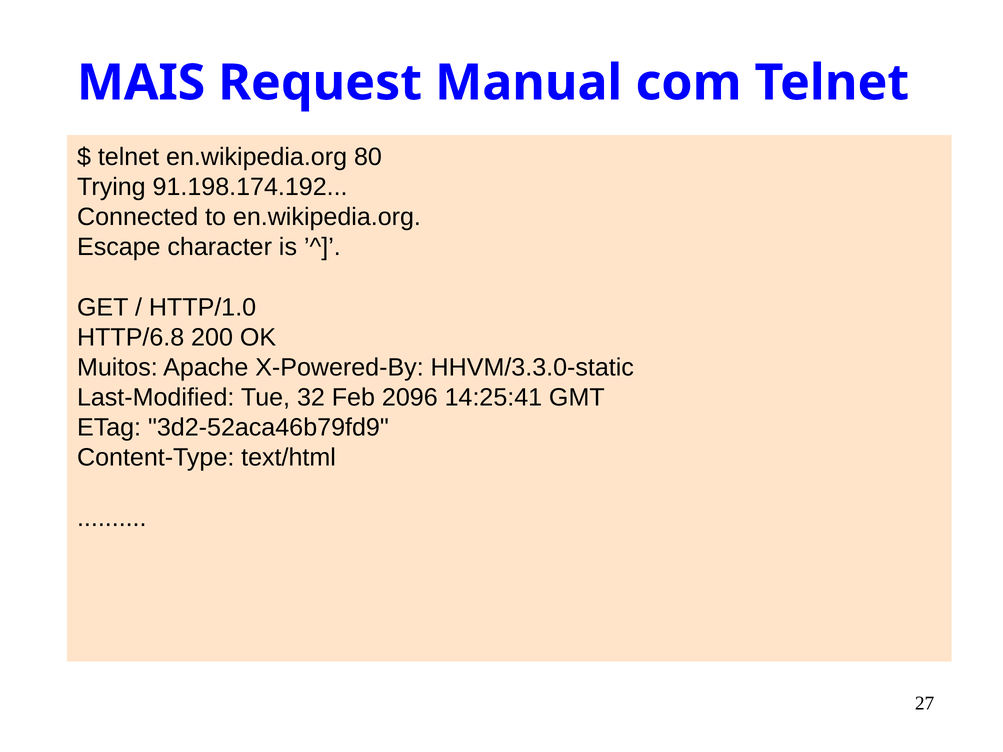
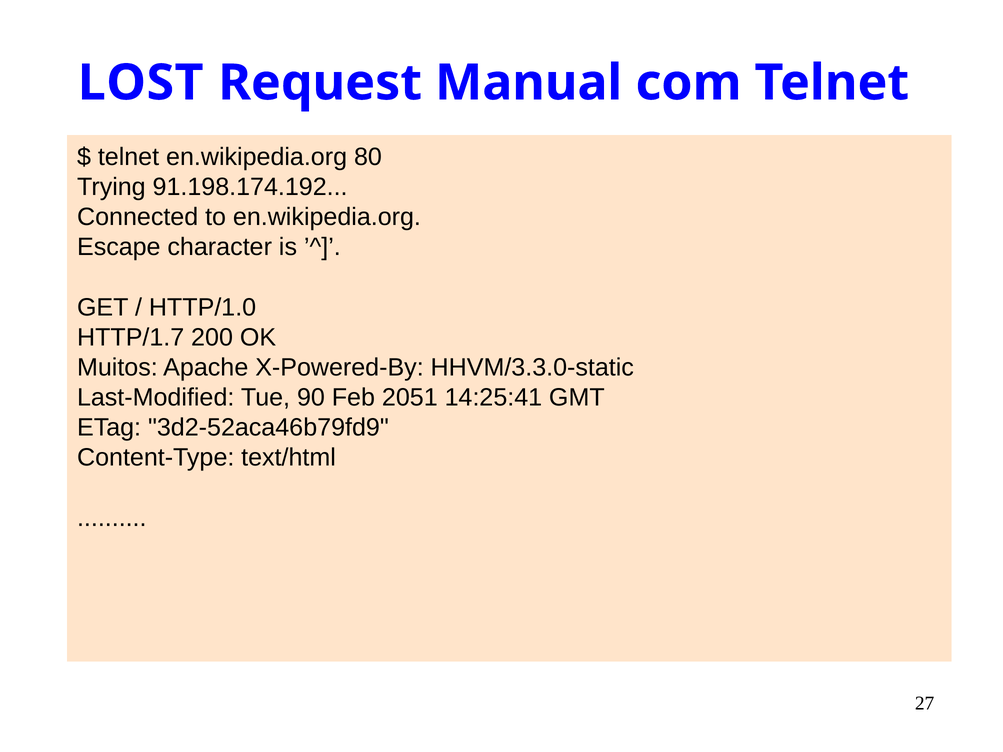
MAIS: MAIS -> LOST
HTTP/6.8: HTTP/6.8 -> HTTP/1.7
32: 32 -> 90
2096: 2096 -> 2051
